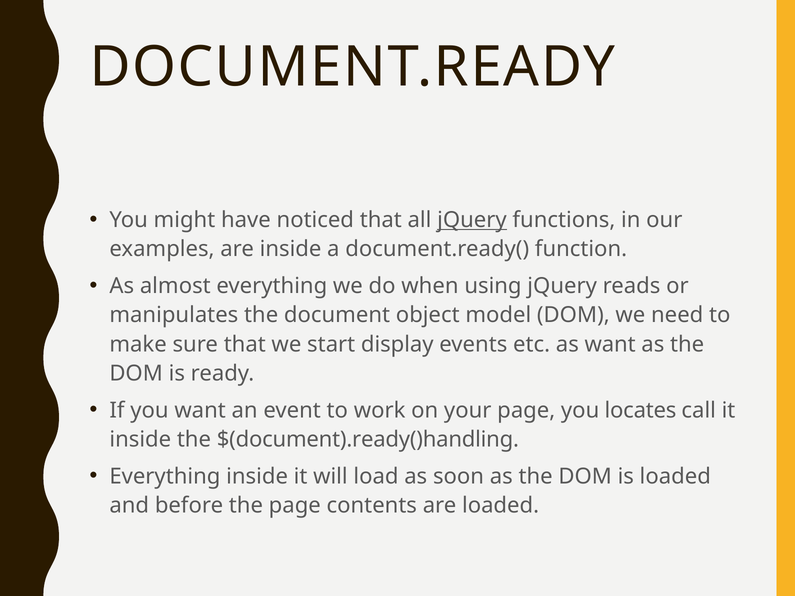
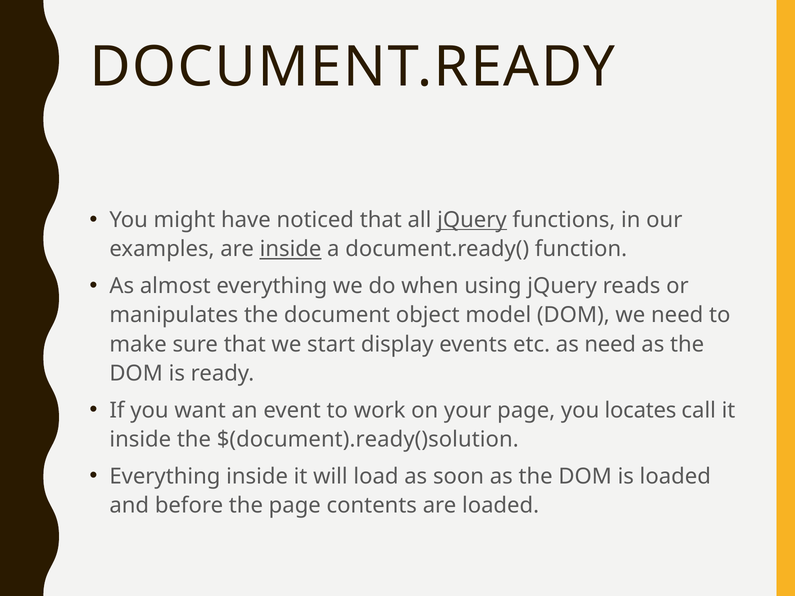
inside at (291, 249) underline: none -> present
as want: want -> need
$(document).ready()handling: $(document).ready()handling -> $(document).ready()solution
